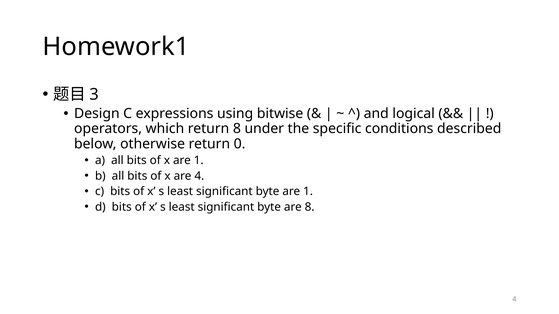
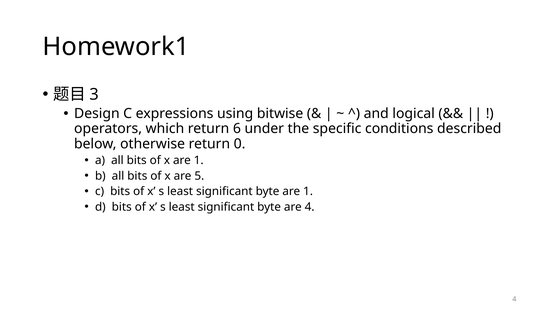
return 8: 8 -> 6
are 4: 4 -> 5
are 8: 8 -> 4
